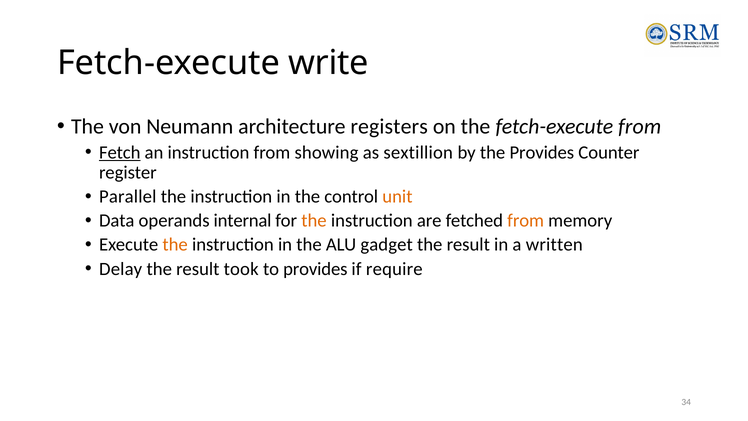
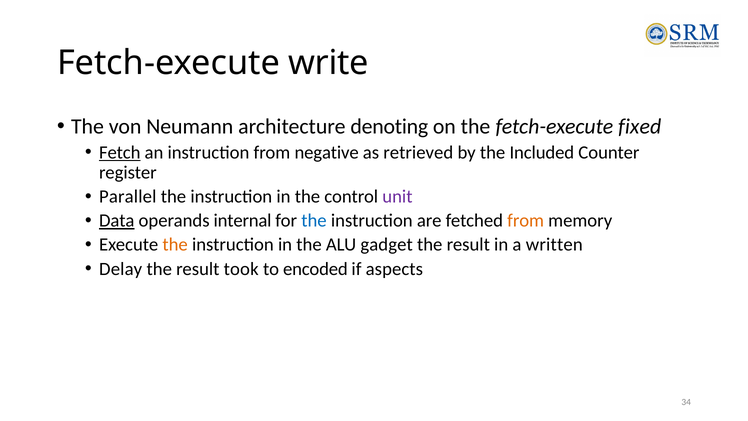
registers: registers -> denoting
fetch-execute from: from -> fixed
showing: showing -> negative
sextillion: sextillion -> retrieved
the Provides: Provides -> Included
unit colour: orange -> purple
Data underline: none -> present
the at (314, 221) colour: orange -> blue
to provides: provides -> encoded
require: require -> aspects
